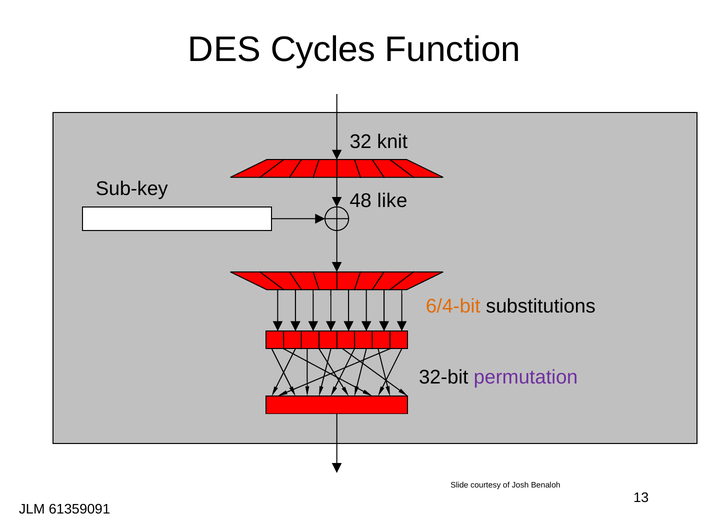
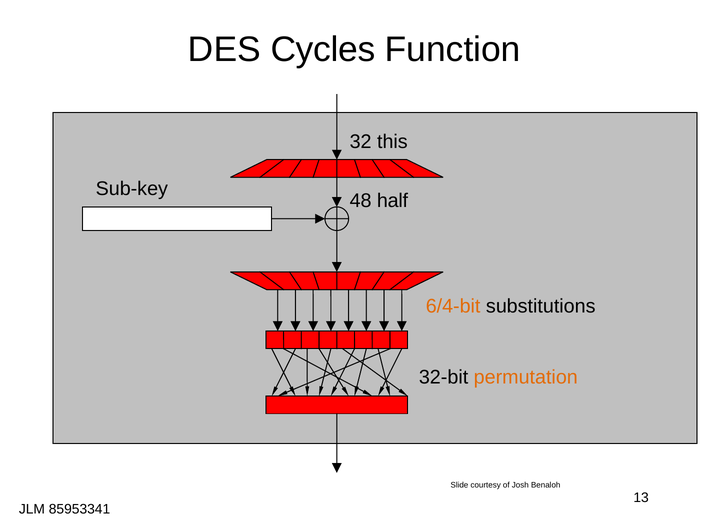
knit: knit -> this
like: like -> half
permutation colour: purple -> orange
61359091: 61359091 -> 85953341
